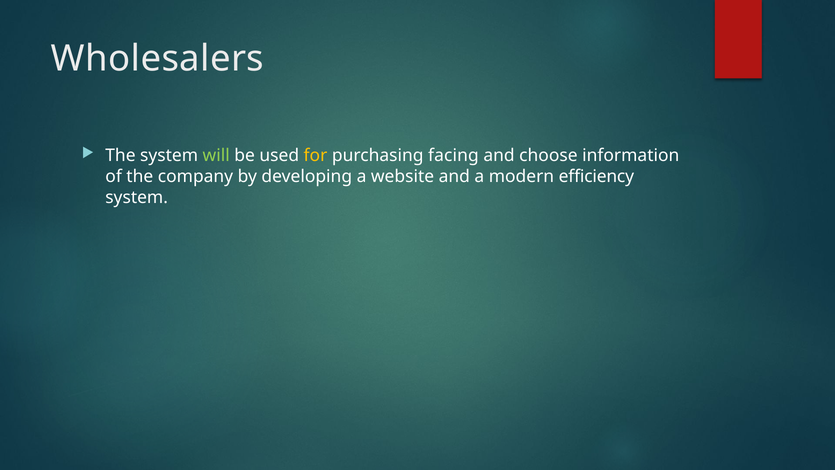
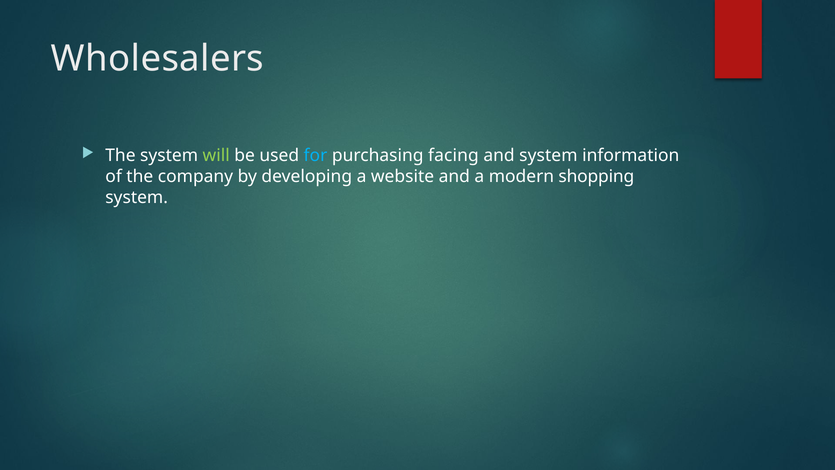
for colour: yellow -> light blue
and choose: choose -> system
efficiency: efficiency -> shopping
